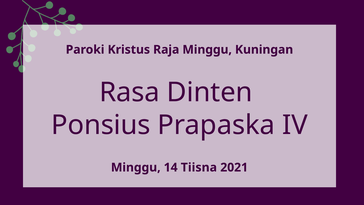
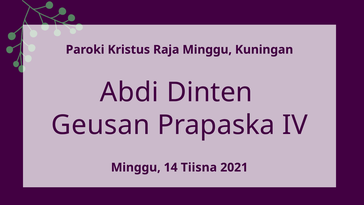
Rasa: Rasa -> Abdi
Ponsius: Ponsius -> Geusan
